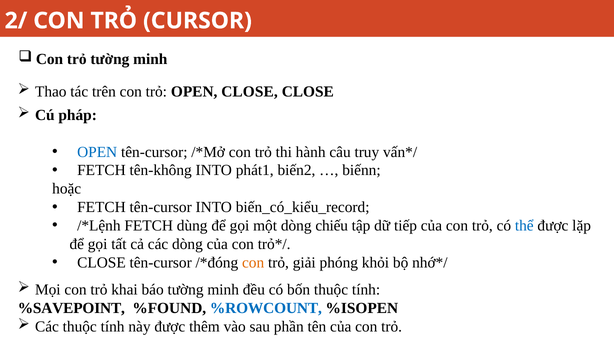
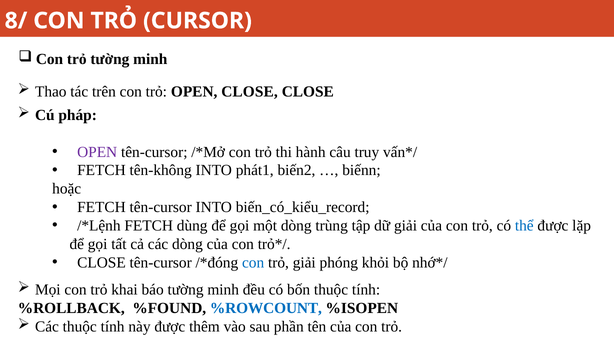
2/: 2/ -> 8/
OPEN at (97, 152) colour: blue -> purple
chiếu: chiếu -> trùng
dữ tiếp: tiếp -> giải
con at (253, 262) colour: orange -> blue
%SAVEPOINT: %SAVEPOINT -> %ROLLBACK
